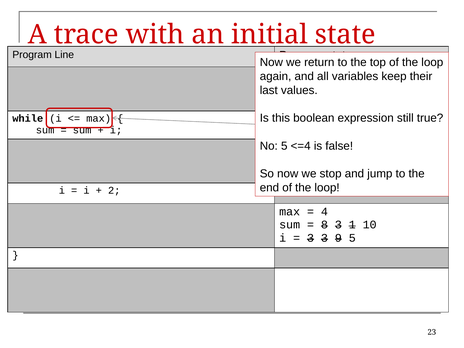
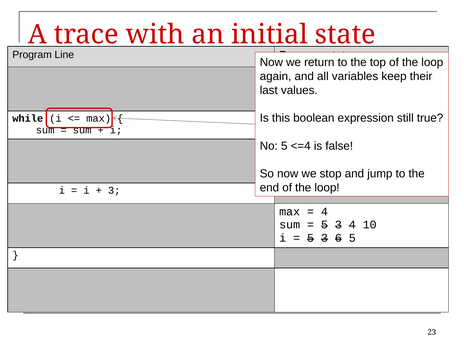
2 at (114, 191): 2 -> 3
8 at (324, 225): 8 -> 5
1 at (352, 225): 1 -> 4
3 at (310, 238): 3 -> 5
9 at (338, 238): 9 -> 6
